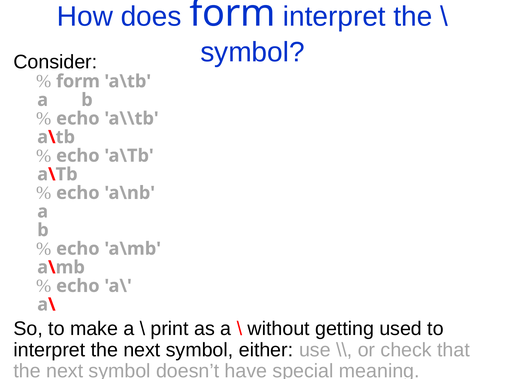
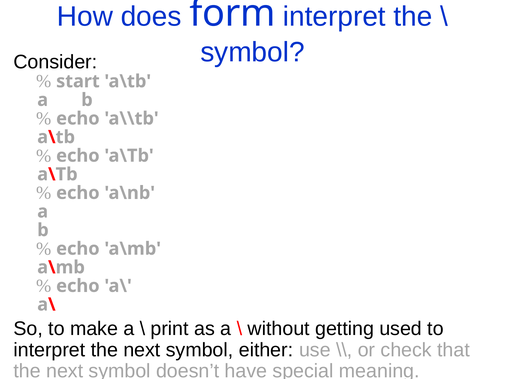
form at (78, 81): form -> start
